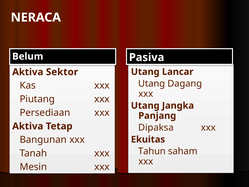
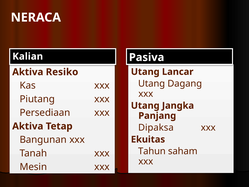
Belum: Belum -> Kalian
Sektor: Sektor -> Resiko
